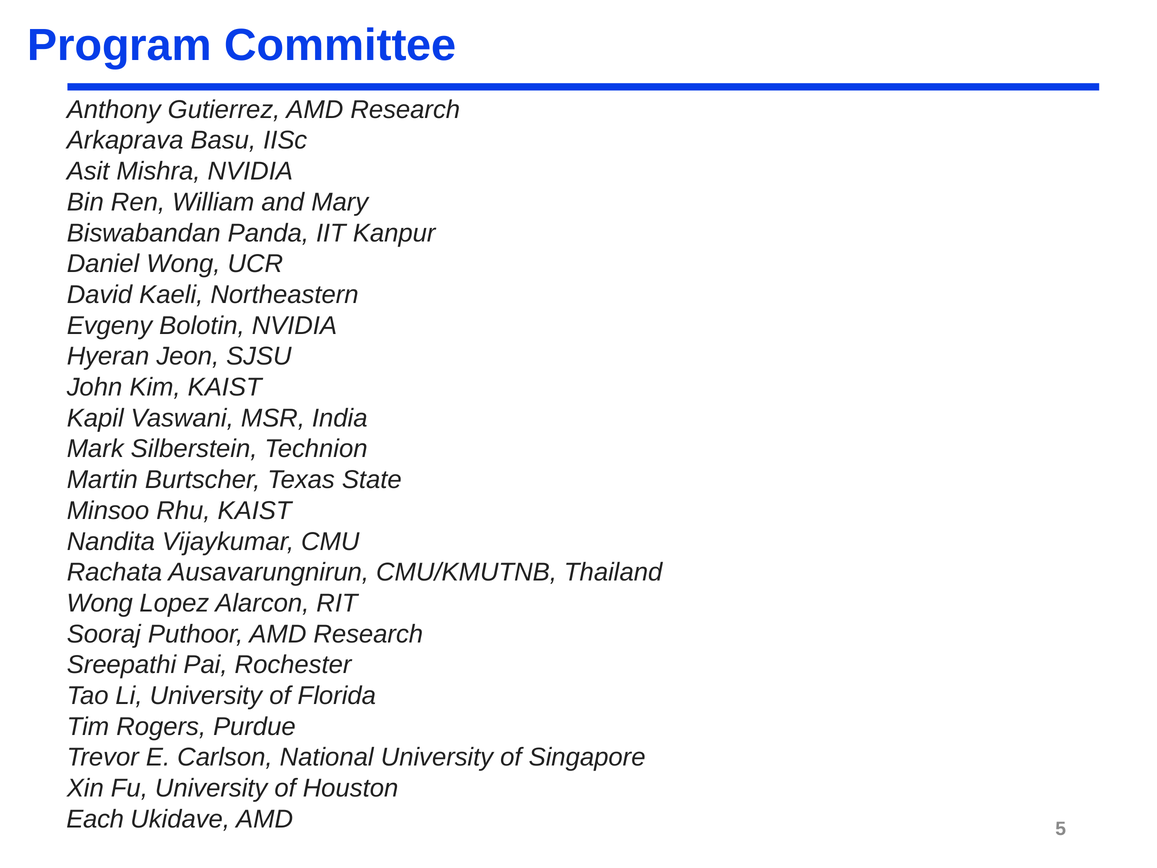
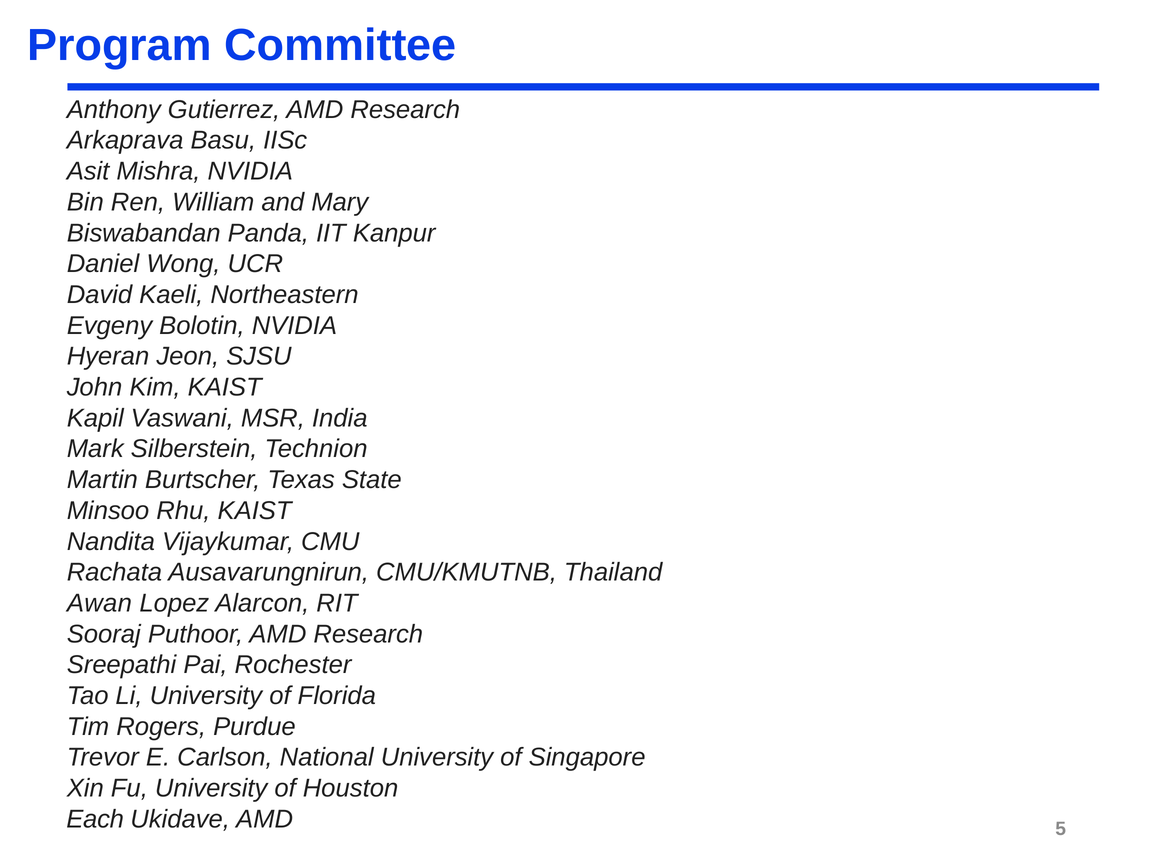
Wong at (100, 603): Wong -> Awan
